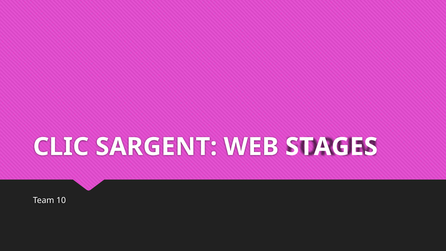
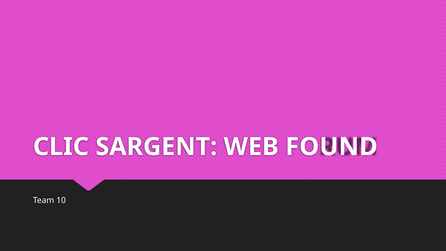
STAGES: STAGES -> FOUND
